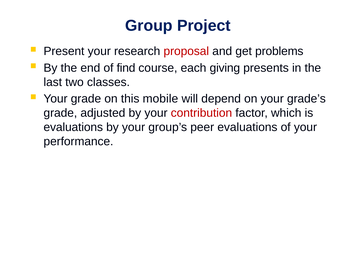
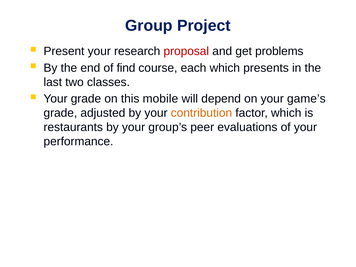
each giving: giving -> which
grade’s: grade’s -> game’s
contribution colour: red -> orange
evaluations at (73, 127): evaluations -> restaurants
